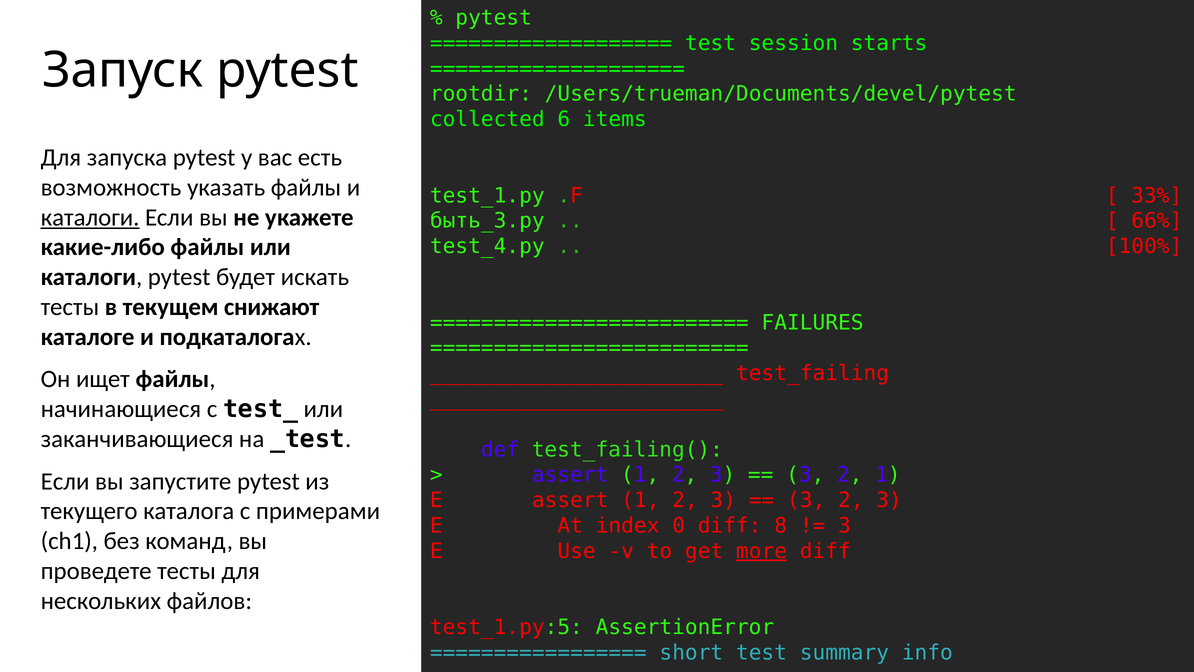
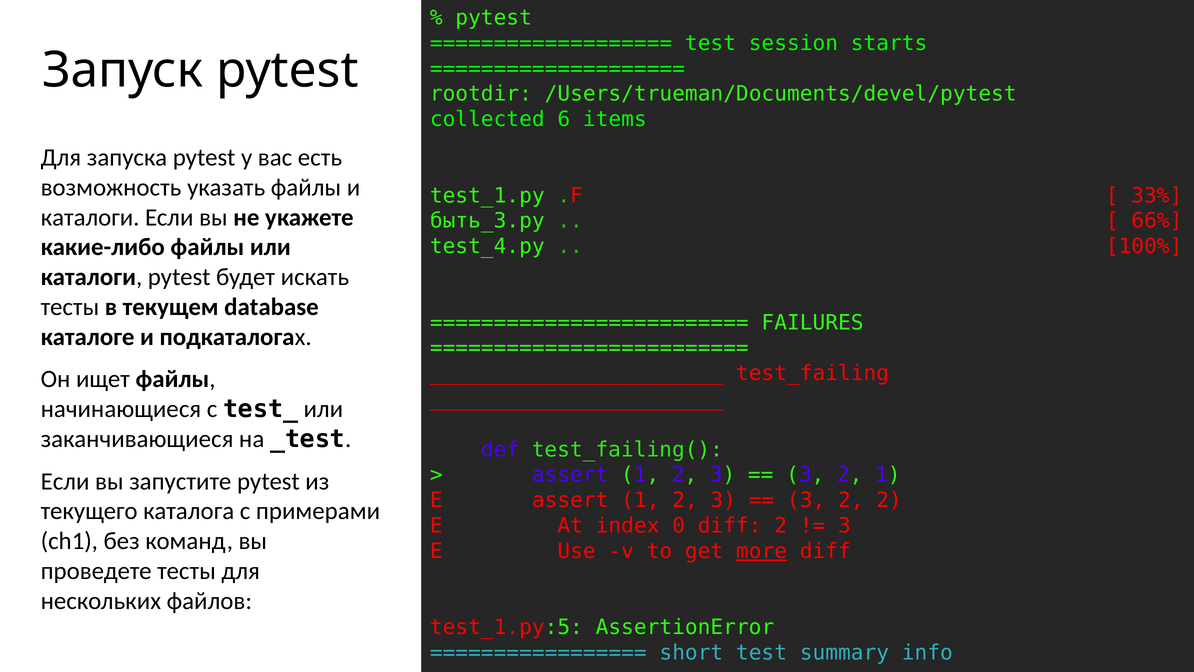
каталоги at (90, 217) underline: present -> none
снижают: снижают -> database
3 2 3: 3 -> 2
diff 8: 8 -> 2
